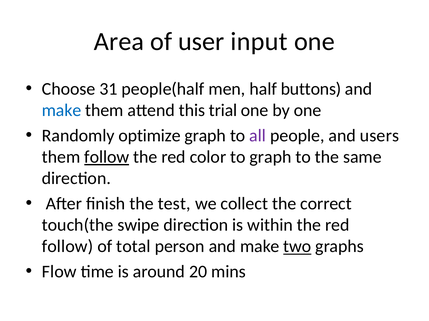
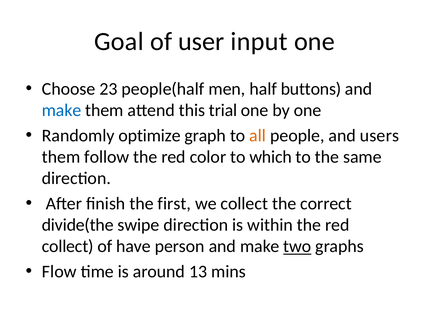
Area: Area -> Goal
31: 31 -> 23
all colour: purple -> orange
follow at (107, 157) underline: present -> none
to graph: graph -> which
test: test -> first
touch(the: touch(the -> divide(the
follow at (68, 247): follow -> collect
total: total -> have
20: 20 -> 13
